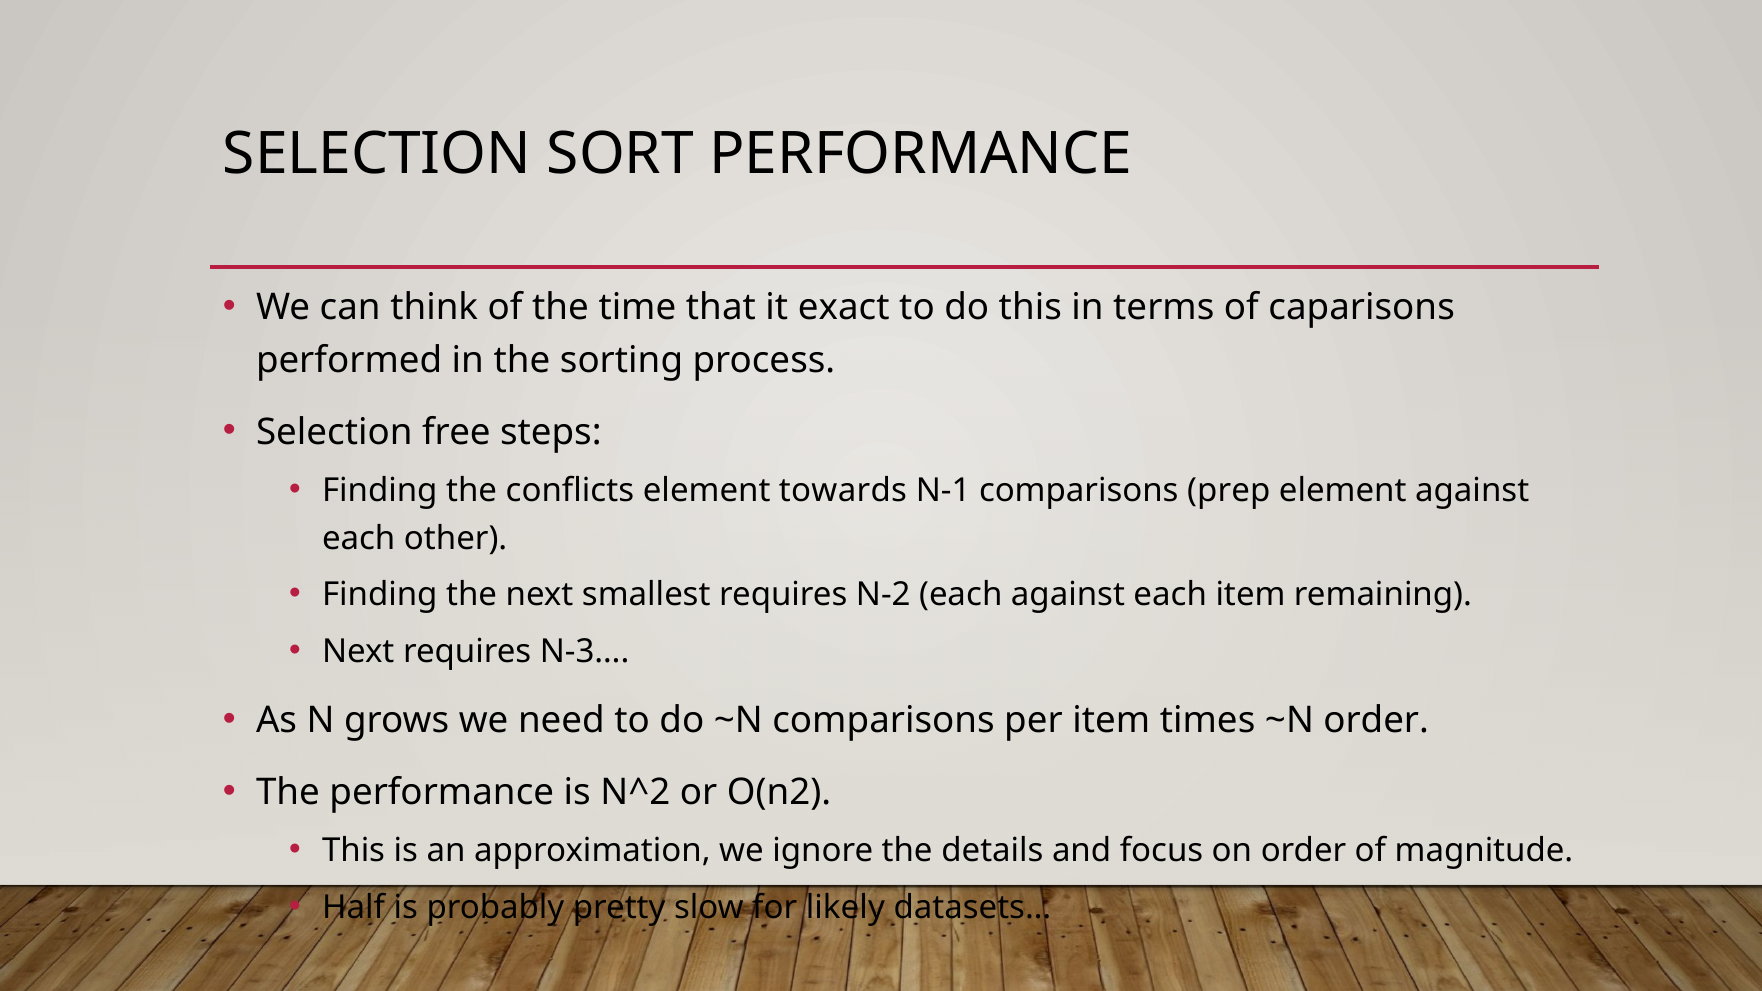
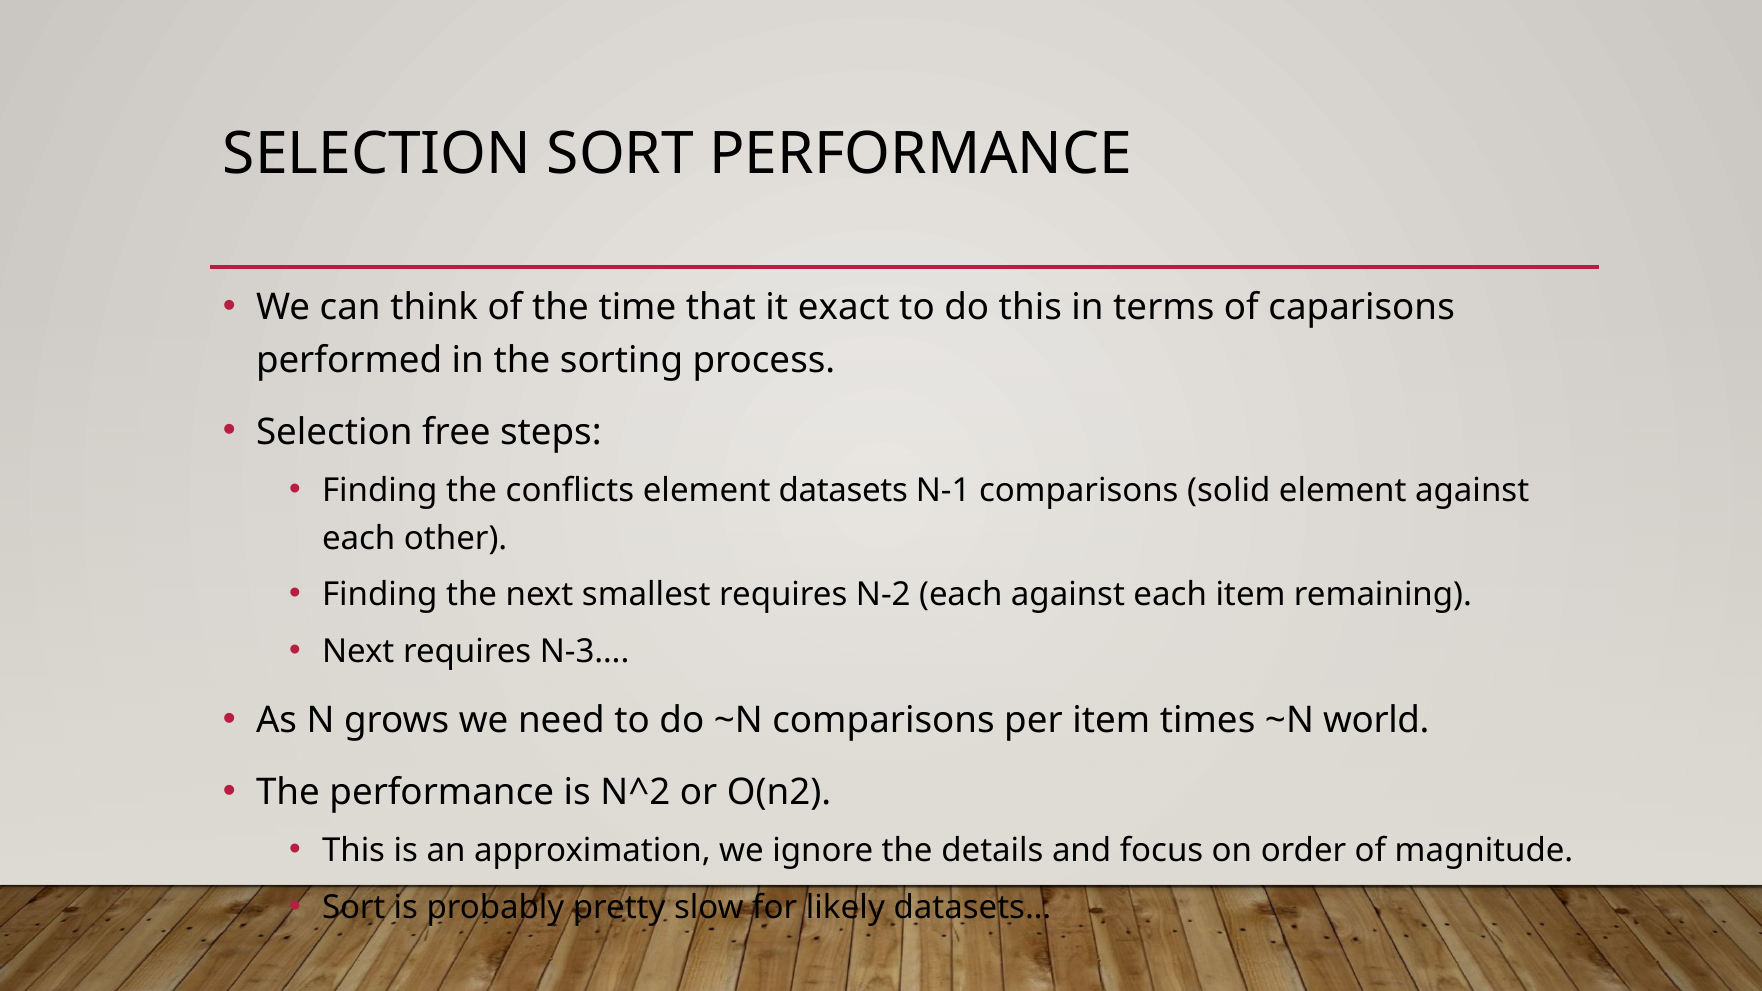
towards: towards -> datasets
prep: prep -> solid
~N order: order -> world
Half at (354, 907): Half -> Sort
